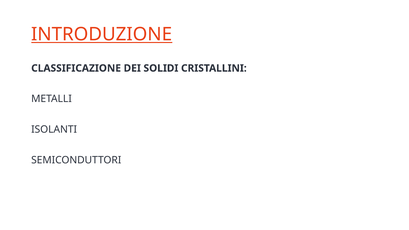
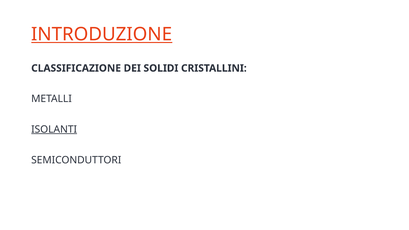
ISOLANTI underline: none -> present
